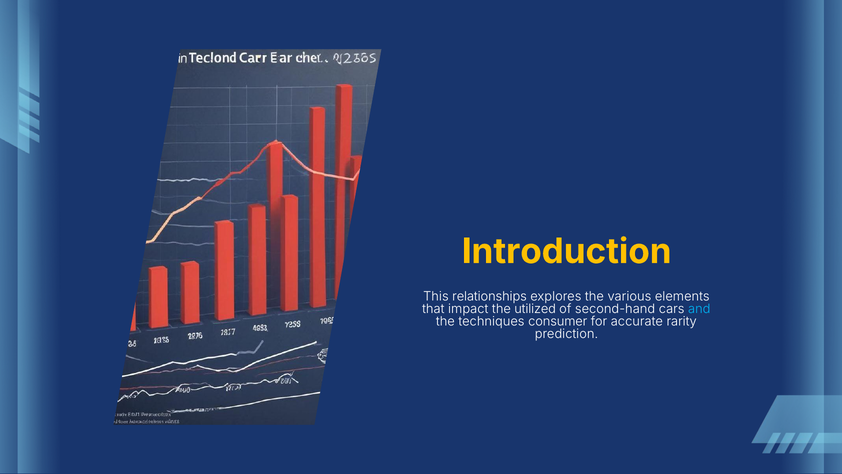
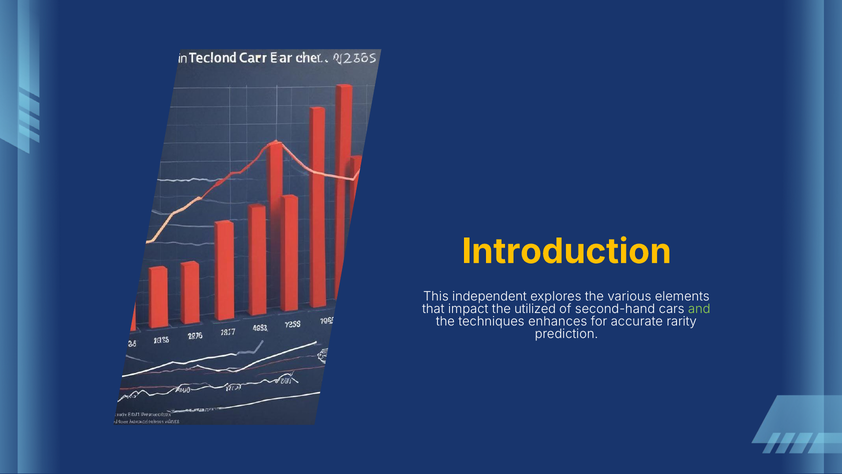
relationships: relationships -> independent
and colour: light blue -> light green
consumer: consumer -> enhances
